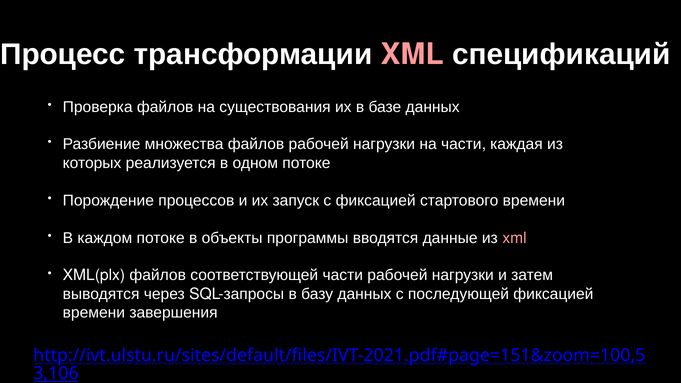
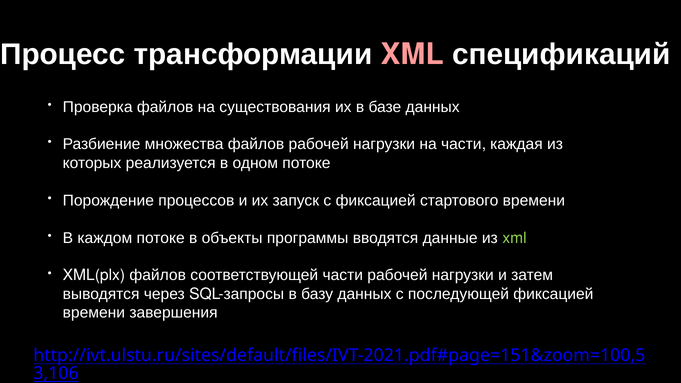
xml at (515, 238) colour: pink -> light green
